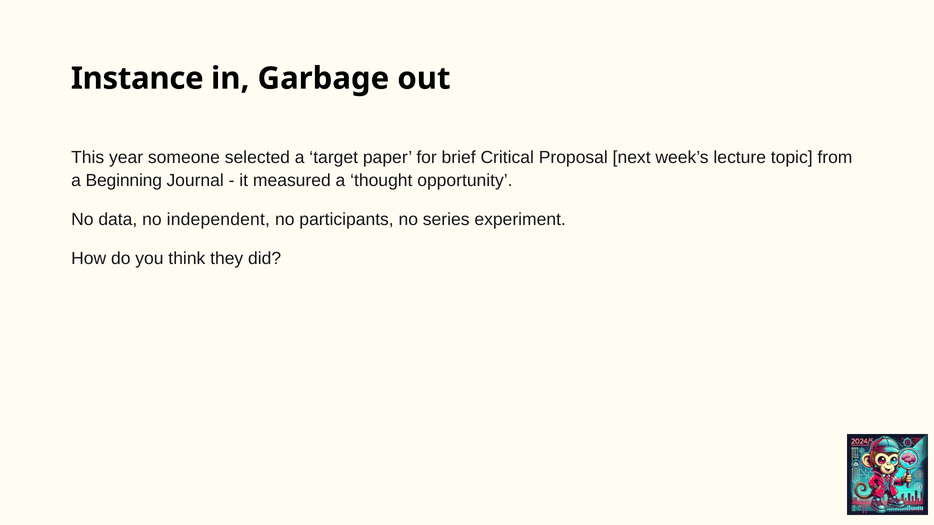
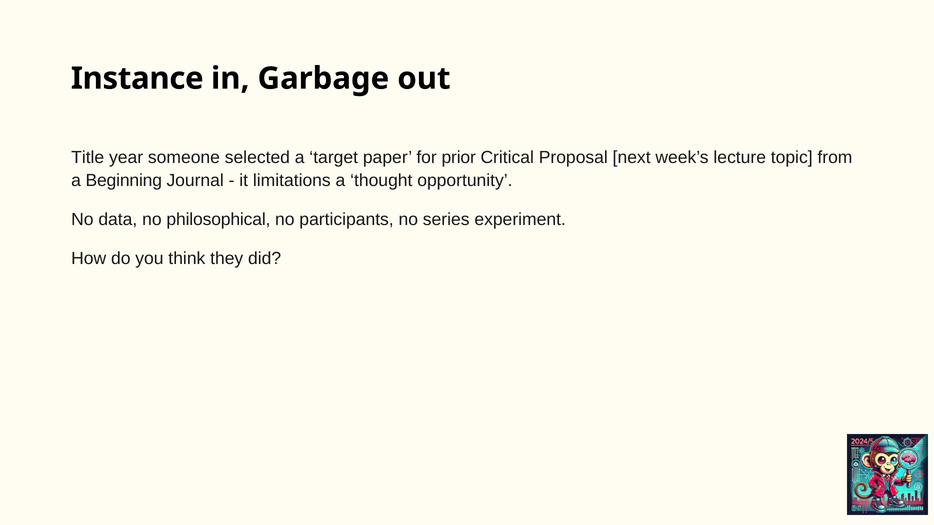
This: This -> Title
brief: brief -> prior
measured: measured -> limitations
independent: independent -> philosophical
